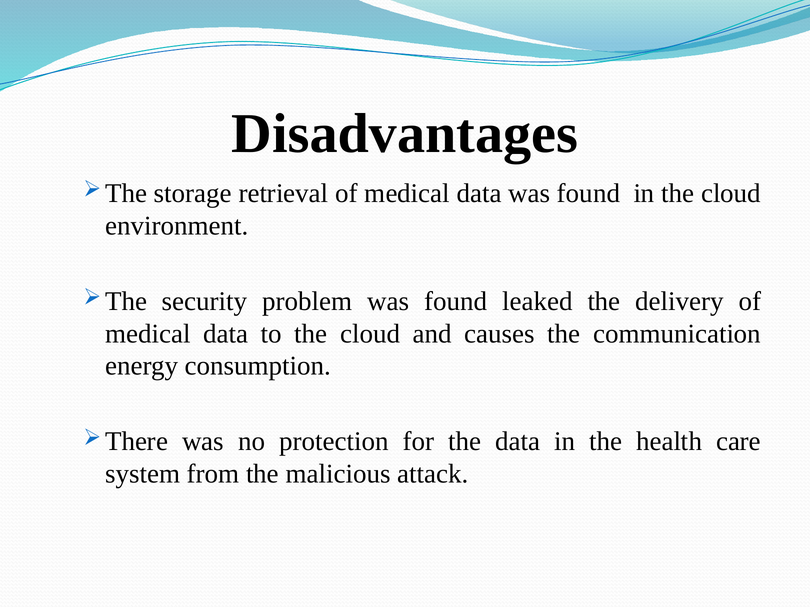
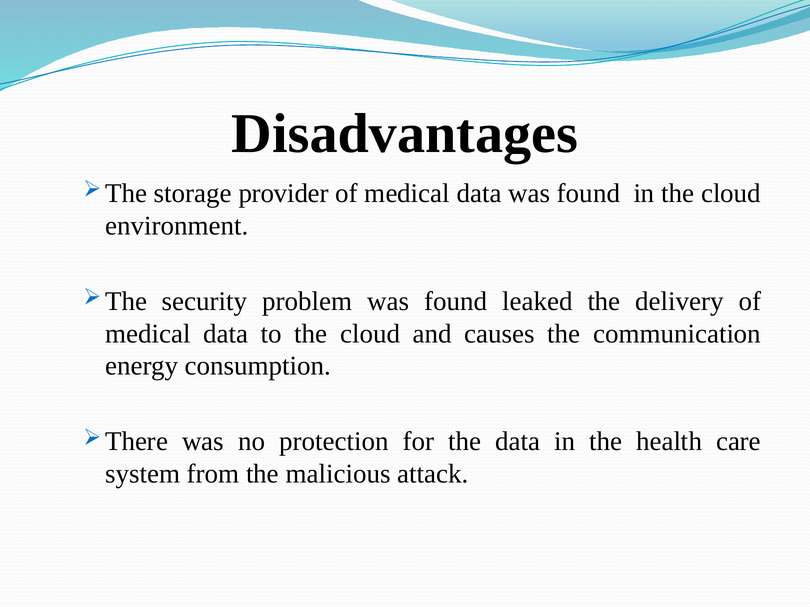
retrieval: retrieval -> provider
